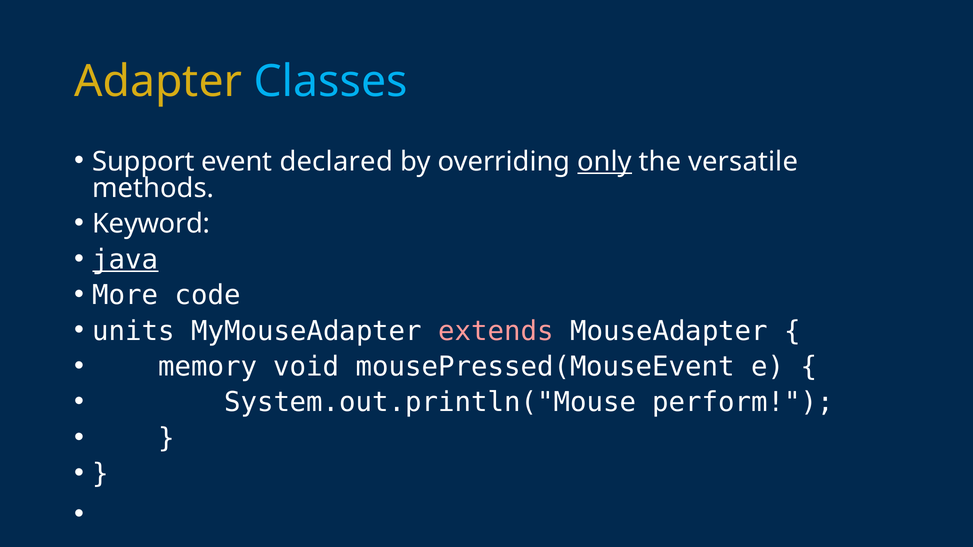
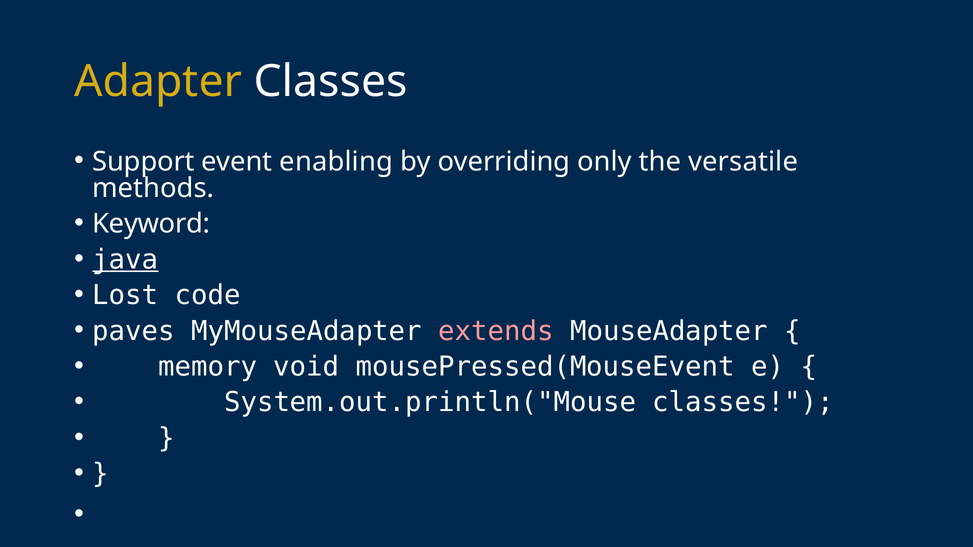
Classes at (331, 82) colour: light blue -> white
declared: declared -> enabling
only underline: present -> none
More: More -> Lost
units: units -> paves
System.out.println("Mouse perform: perform -> classes
